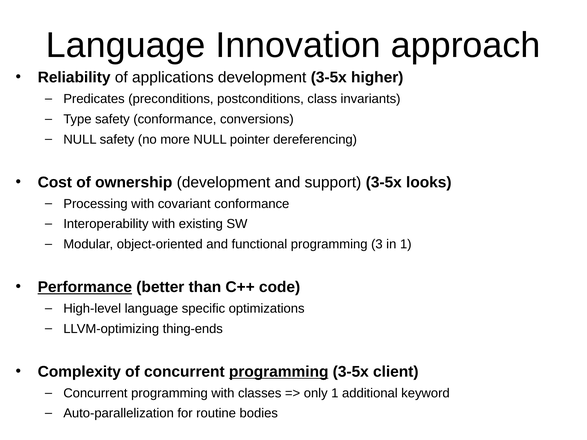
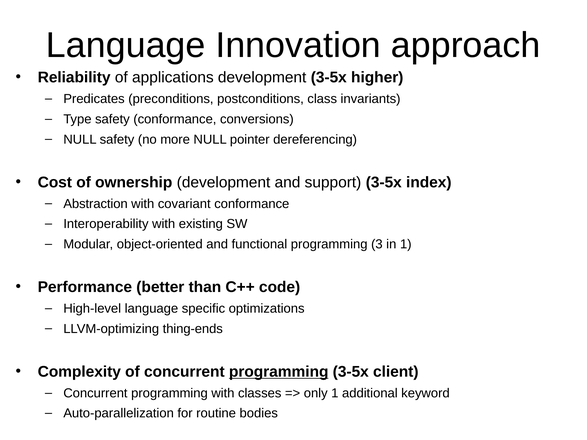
looks: looks -> index
Processing: Processing -> Abstraction
Performance underline: present -> none
